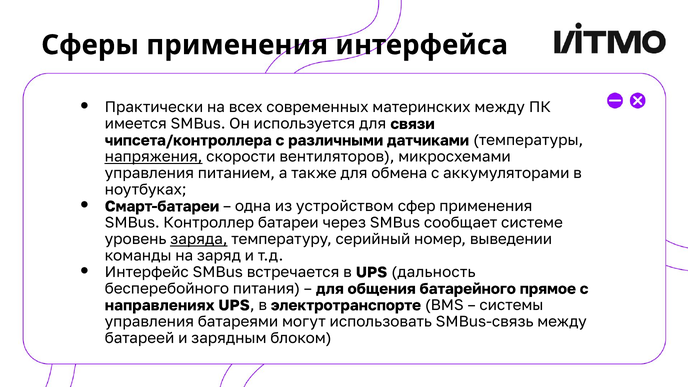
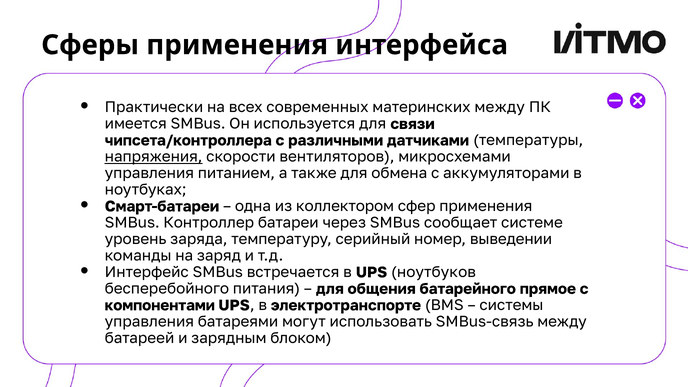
устройством: устройством -> коллектором
заряда underline: present -> none
дальность: дальность -> ноутбуков
направлениях: направлениях -> компонентами
